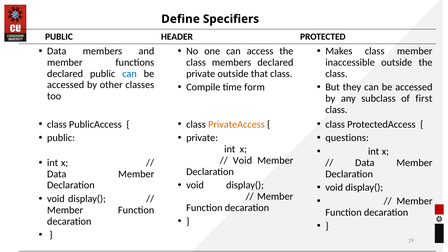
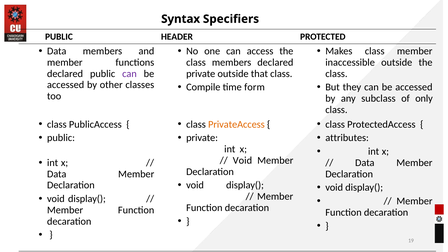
Define: Define -> Syntax
can at (129, 74) colour: blue -> purple
first: first -> only
questions: questions -> attributes
